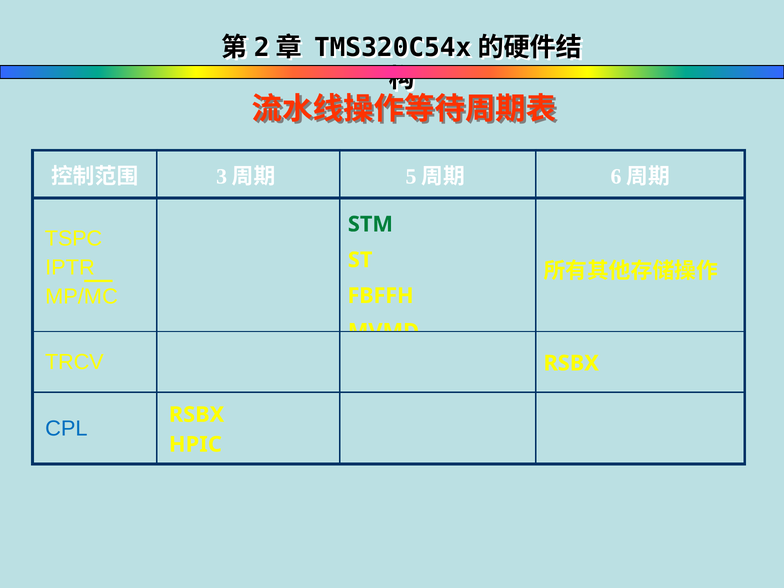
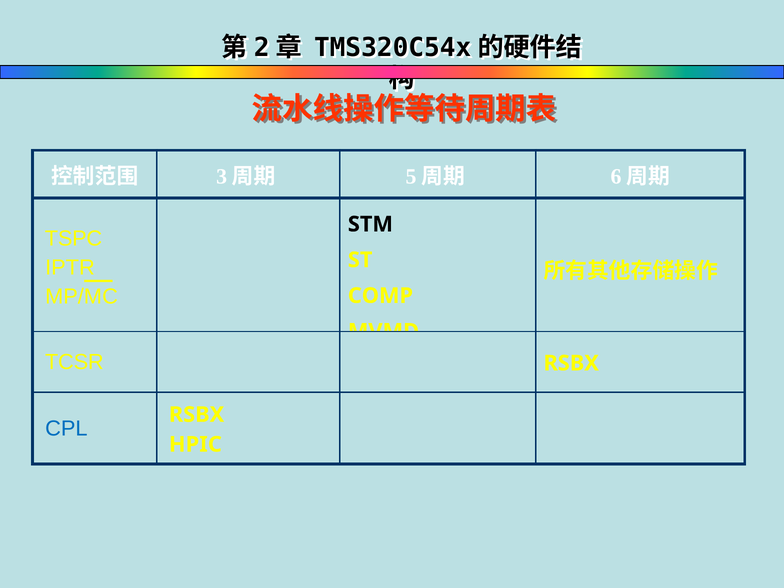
STM colour: green -> black
FBFFH: FBFFH -> COMP
TRCV: TRCV -> TCSR
